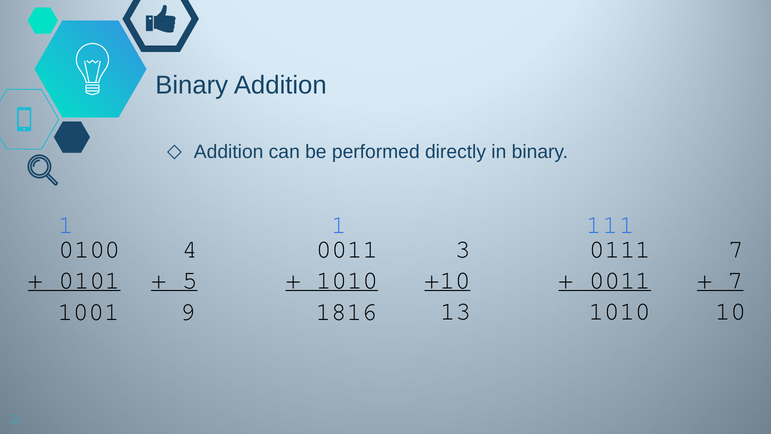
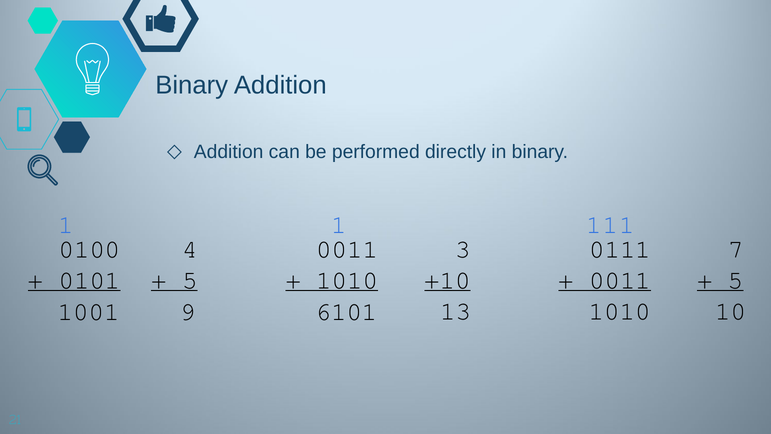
7 at (736, 280): 7 -> 5
1816: 1816 -> 6101
